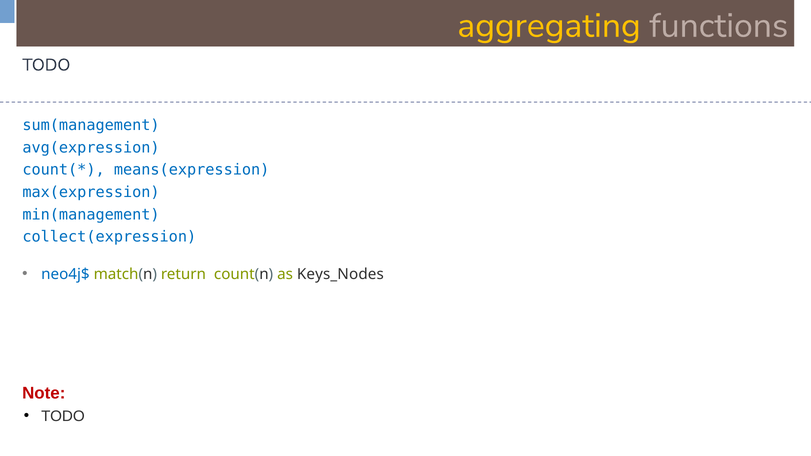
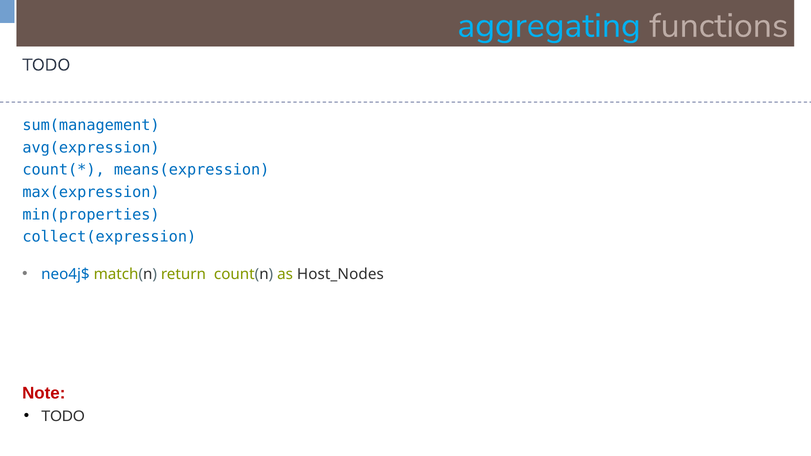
aggregating colour: yellow -> light blue
min(management: min(management -> min(properties
Keys_Nodes: Keys_Nodes -> Host_Nodes
